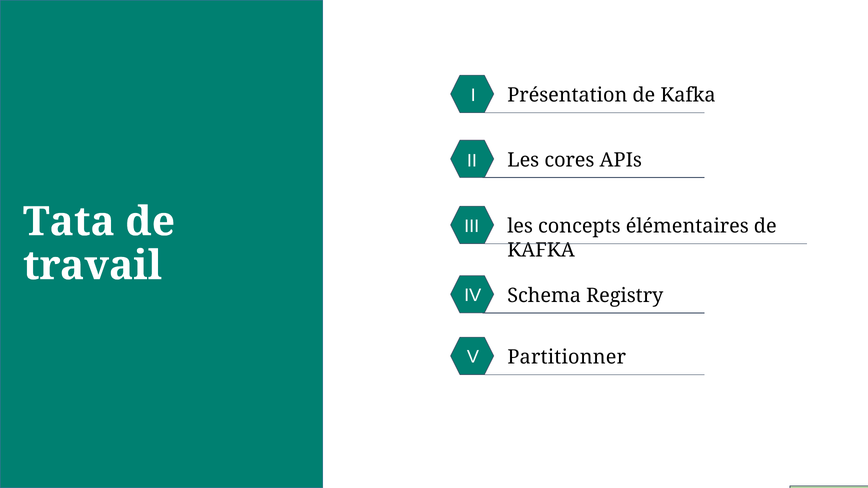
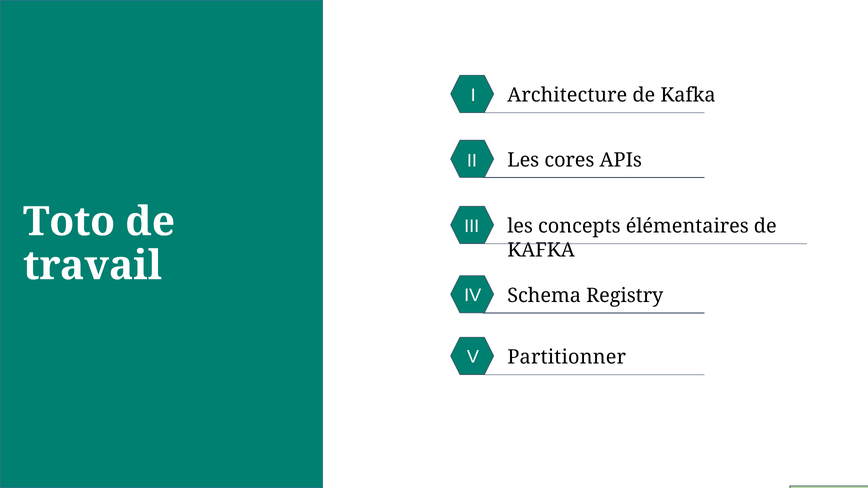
Présentation: Présentation -> Architecture
Tata: Tata -> Toto
